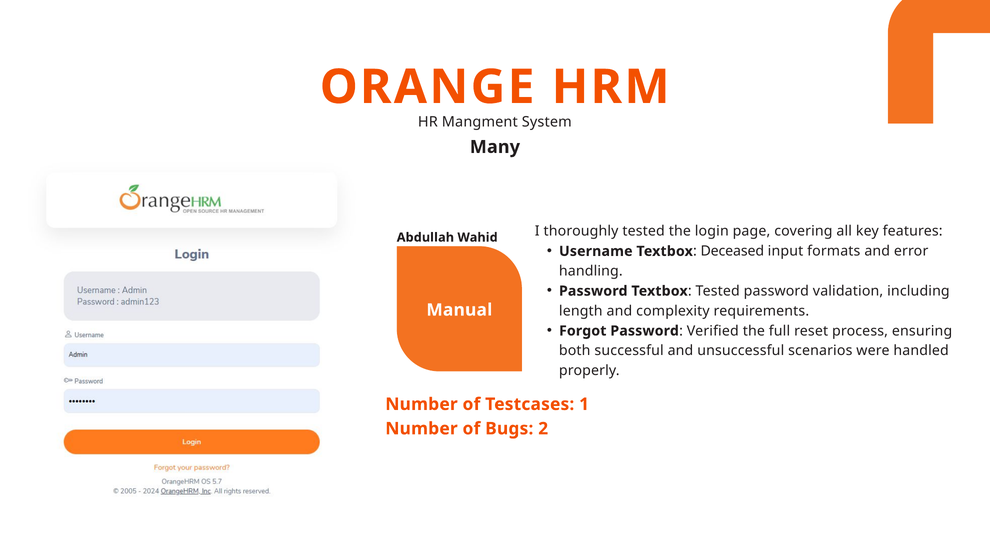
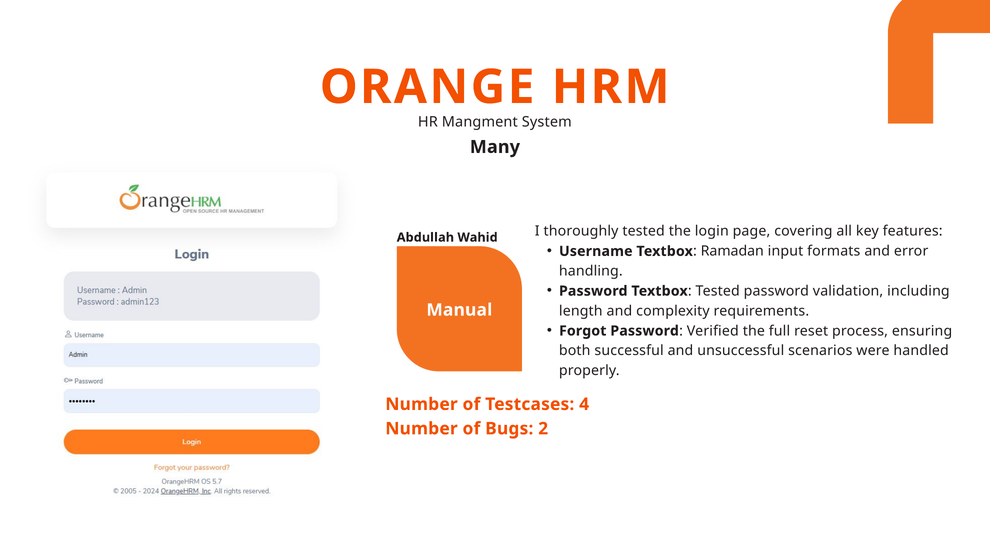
Deceased: Deceased -> Ramadan
1: 1 -> 4
